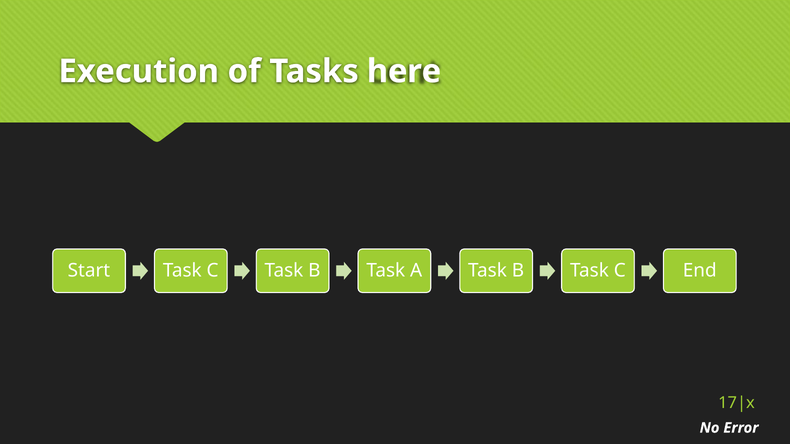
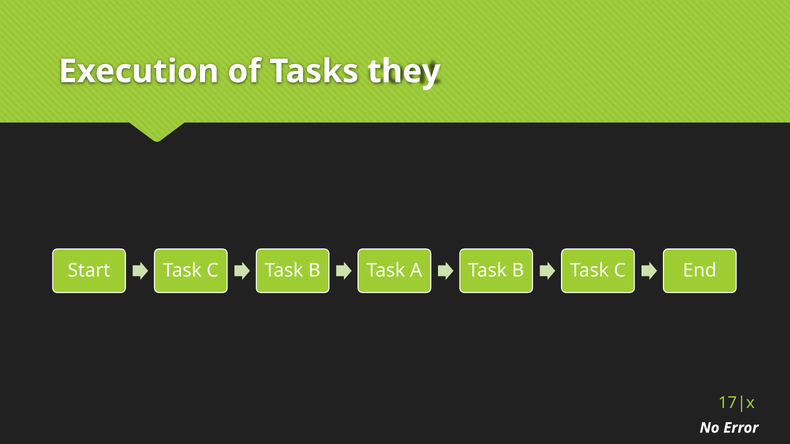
here: here -> they
